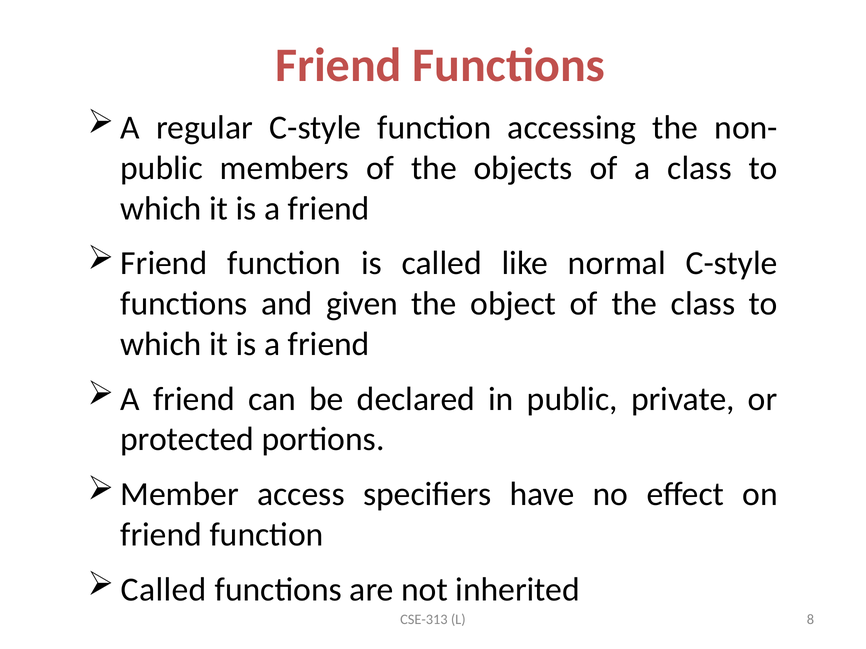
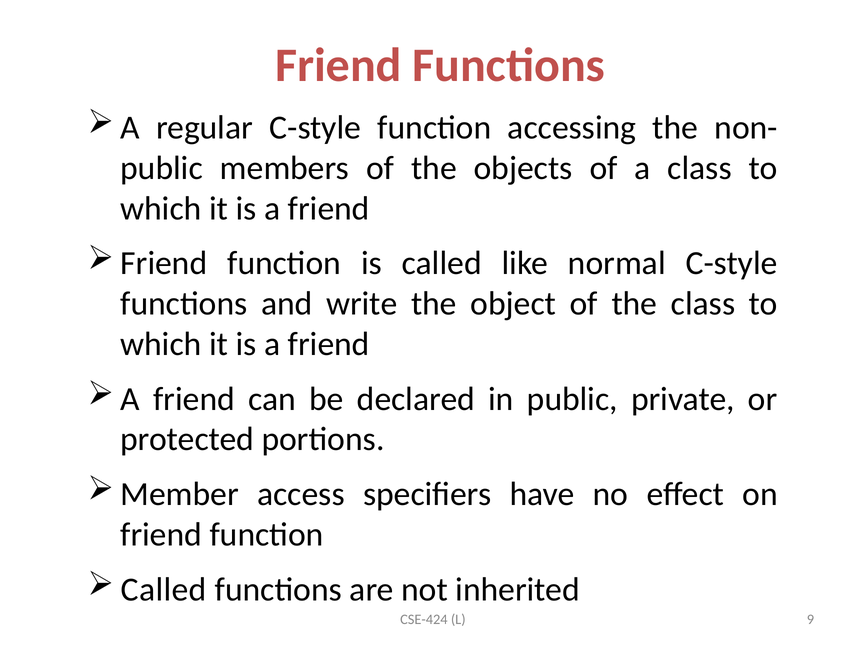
given: given -> write
CSE-313: CSE-313 -> CSE-424
8: 8 -> 9
